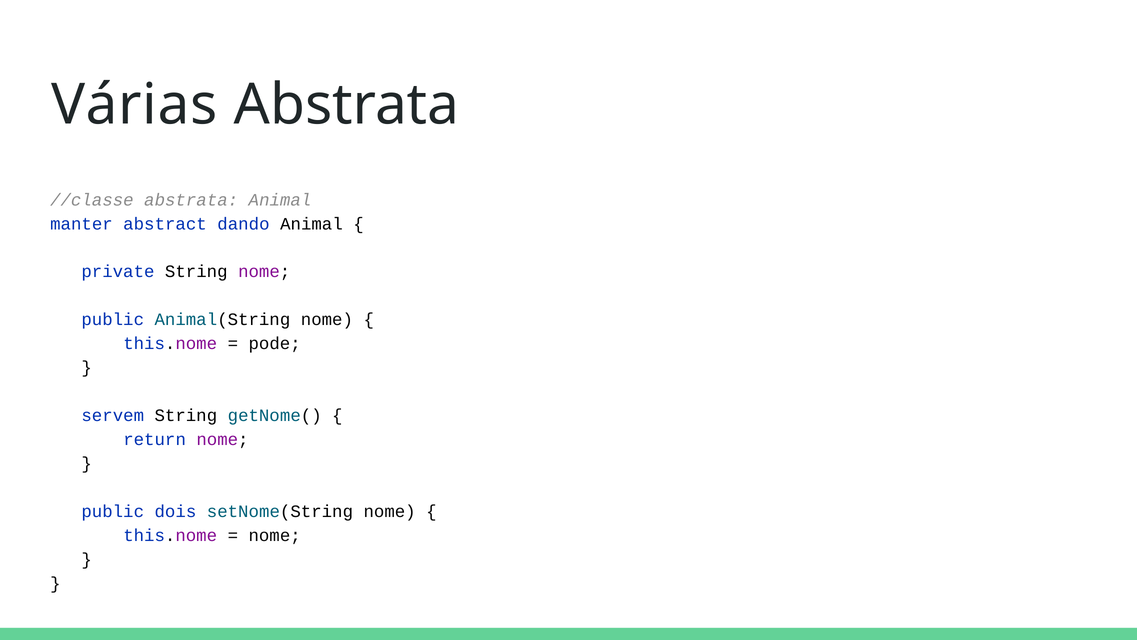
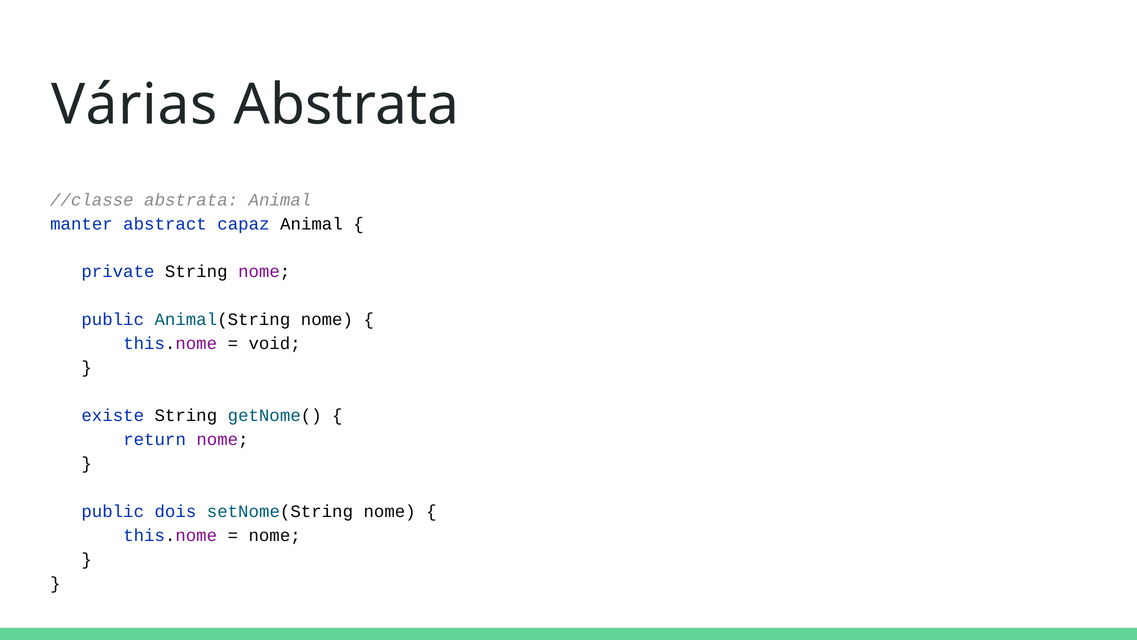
dando: dando -> capaz
pode: pode -> void
servem: servem -> existe
